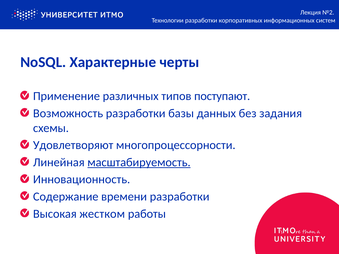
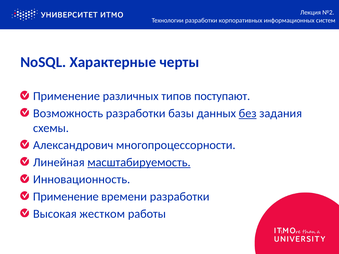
без underline: none -> present
Удовлетворяют: Удовлетворяют -> Александрович
Содержание at (66, 197): Содержание -> Применение
